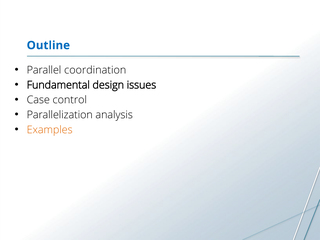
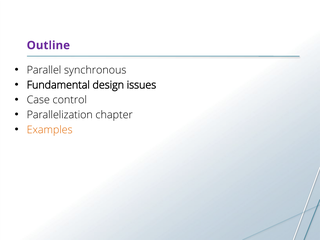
Outline colour: blue -> purple
coordination: coordination -> synchronous
analysis: analysis -> chapter
